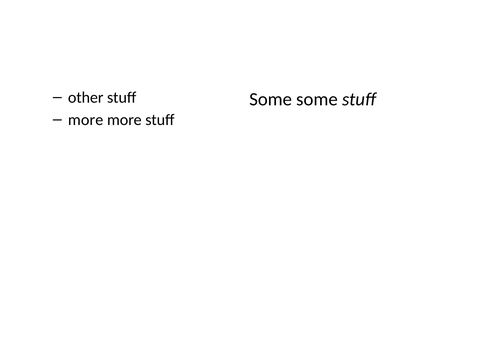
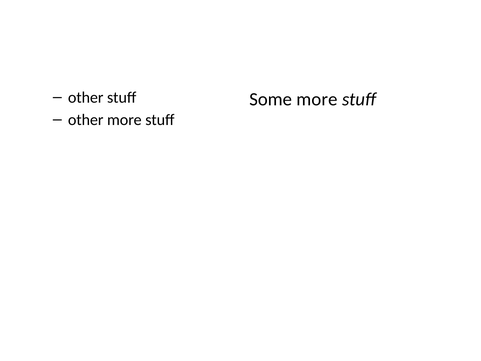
Some some: some -> more
more at (86, 120): more -> other
